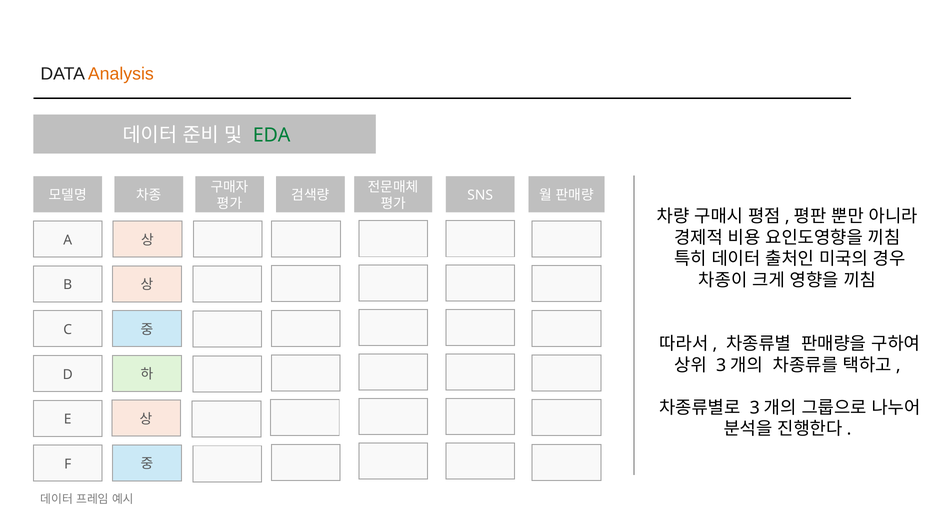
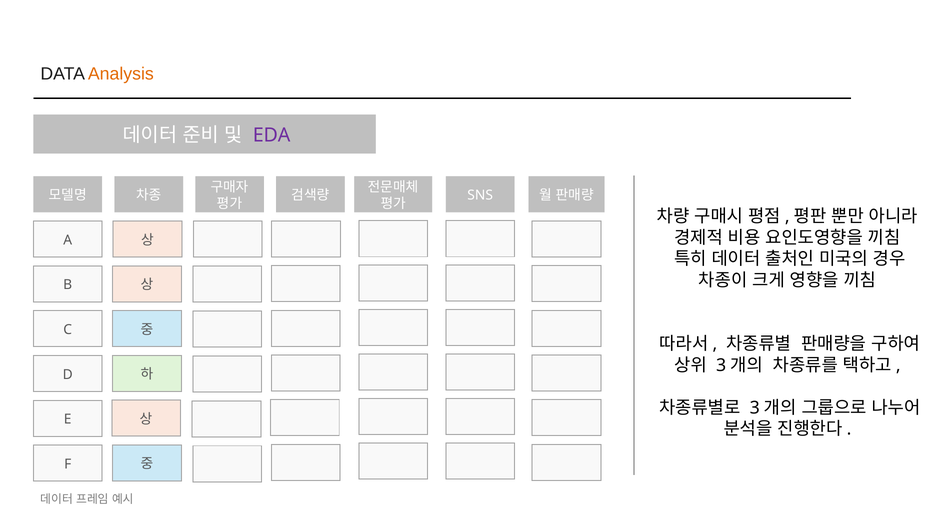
EDA colour: green -> purple
